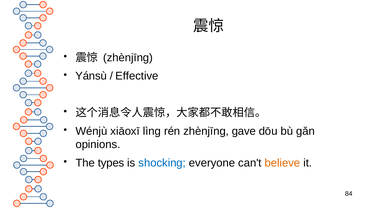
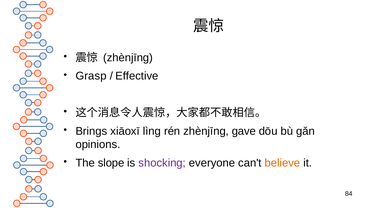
Yánsù: Yánsù -> Grasp
Wénjù: Wénjù -> Brings
types: types -> slope
shocking colour: blue -> purple
